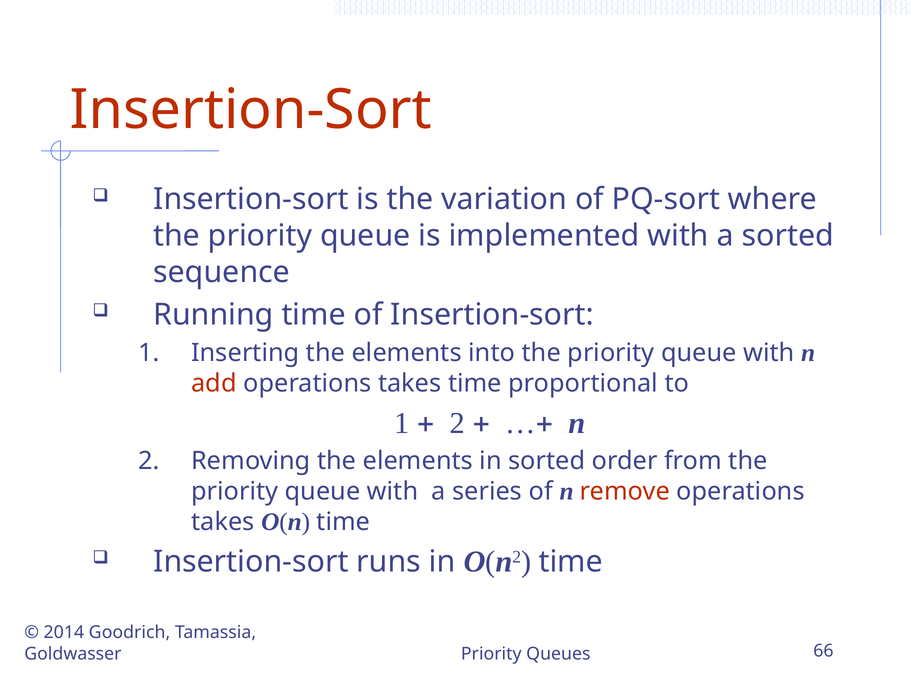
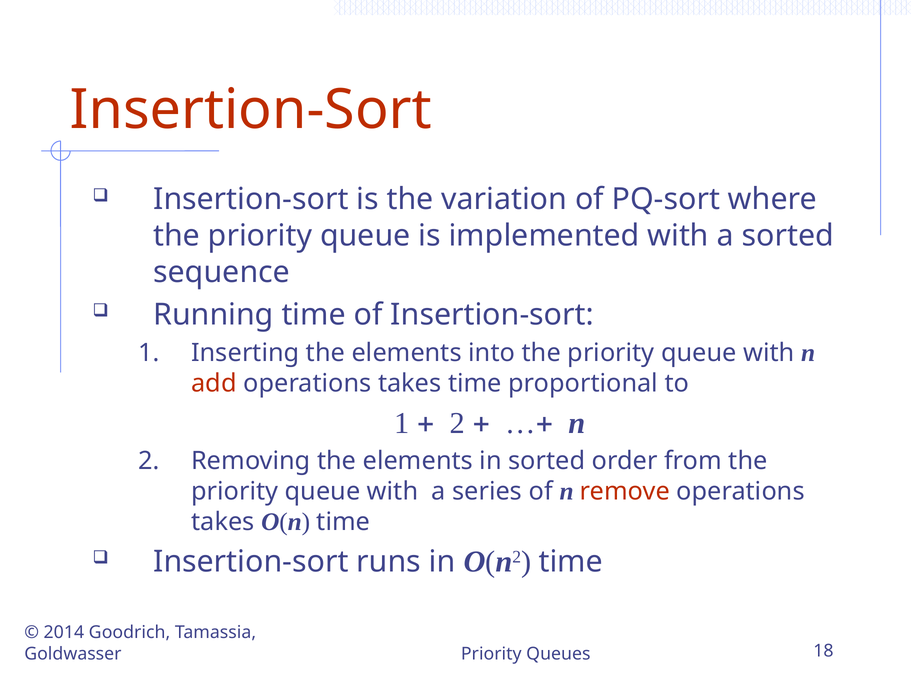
66: 66 -> 18
